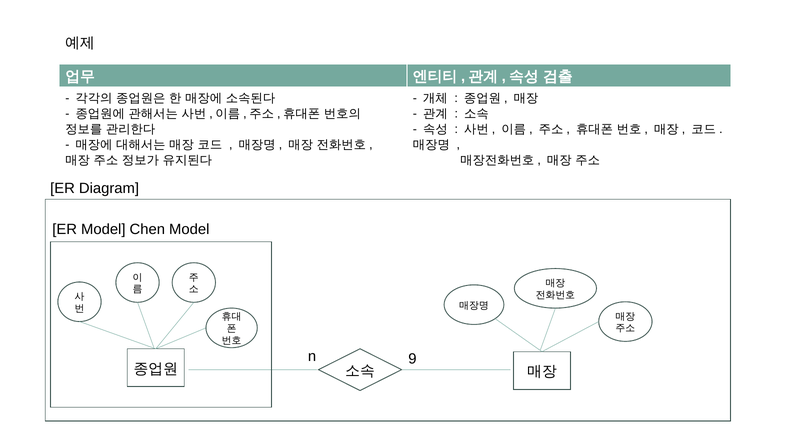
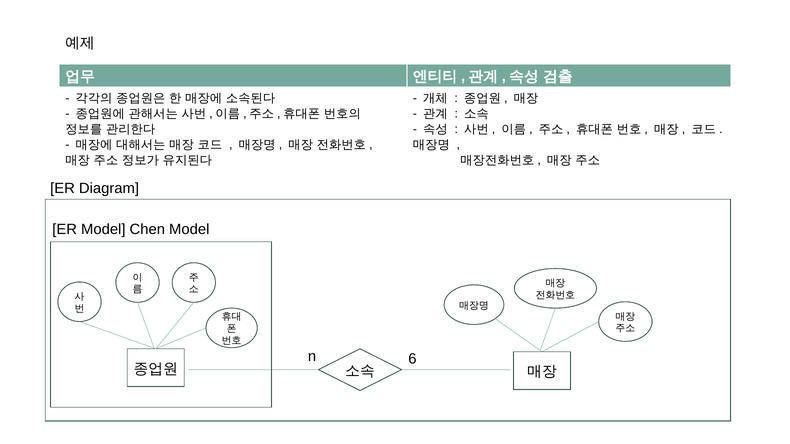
9: 9 -> 6
